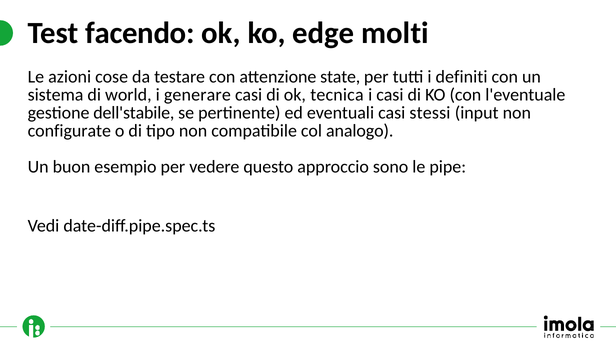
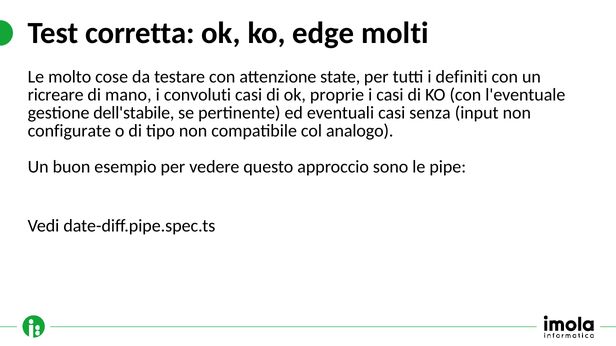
facendo: facendo -> corretta
azioni: azioni -> molto
sistema: sistema -> ricreare
world: world -> mano
generare: generare -> convoluti
tecnica: tecnica -> proprie
stessi: stessi -> senza
